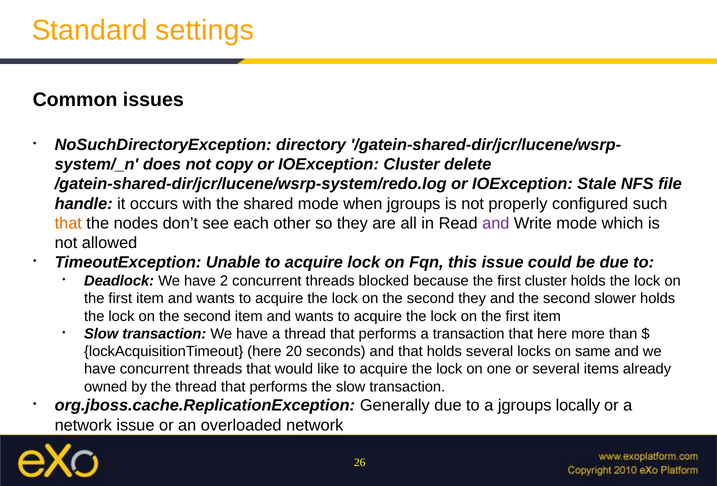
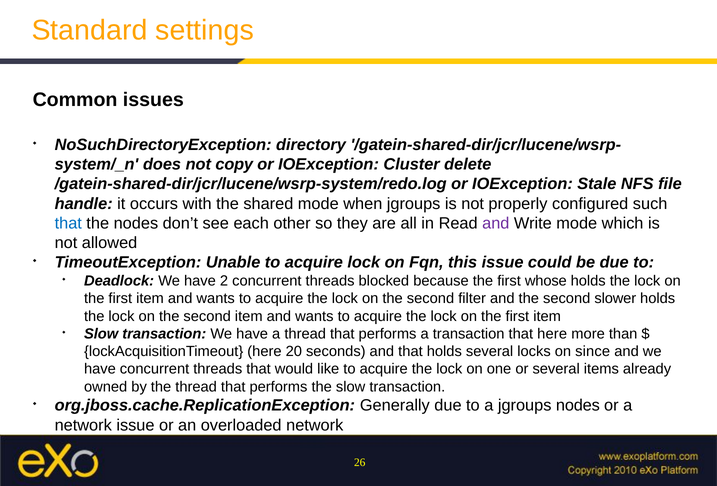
that at (68, 223) colour: orange -> blue
first cluster: cluster -> whose
second they: they -> filter
same: same -> since
jgroups locally: locally -> nodes
